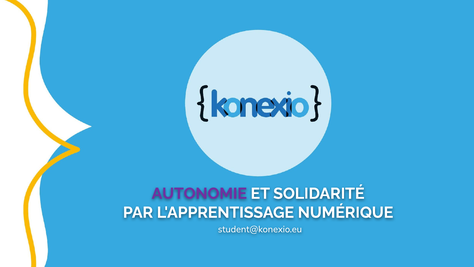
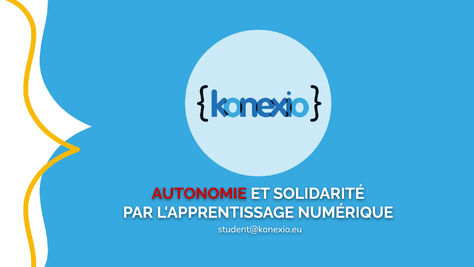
AUTONOMIE colour: purple -> red
